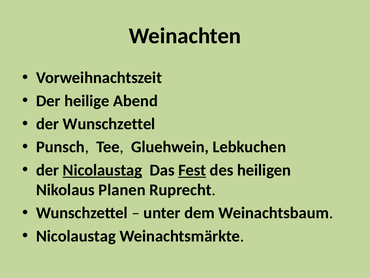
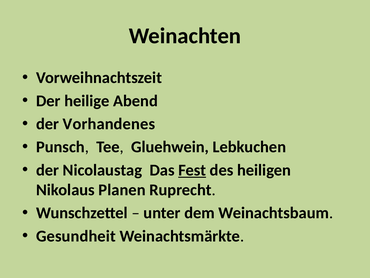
der Wunschzettel: Wunschzettel -> Vorhandenes
Nicolaustag at (102, 170) underline: present -> none
Nicolaustag at (76, 236): Nicolaustag -> Gesundheit
